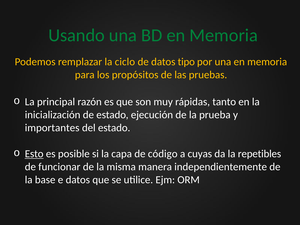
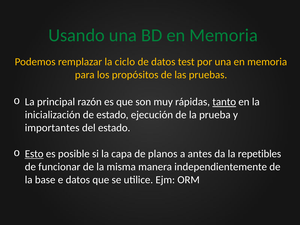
tipo: tipo -> test
tanto underline: none -> present
código: código -> planos
cuyas: cuyas -> antes
